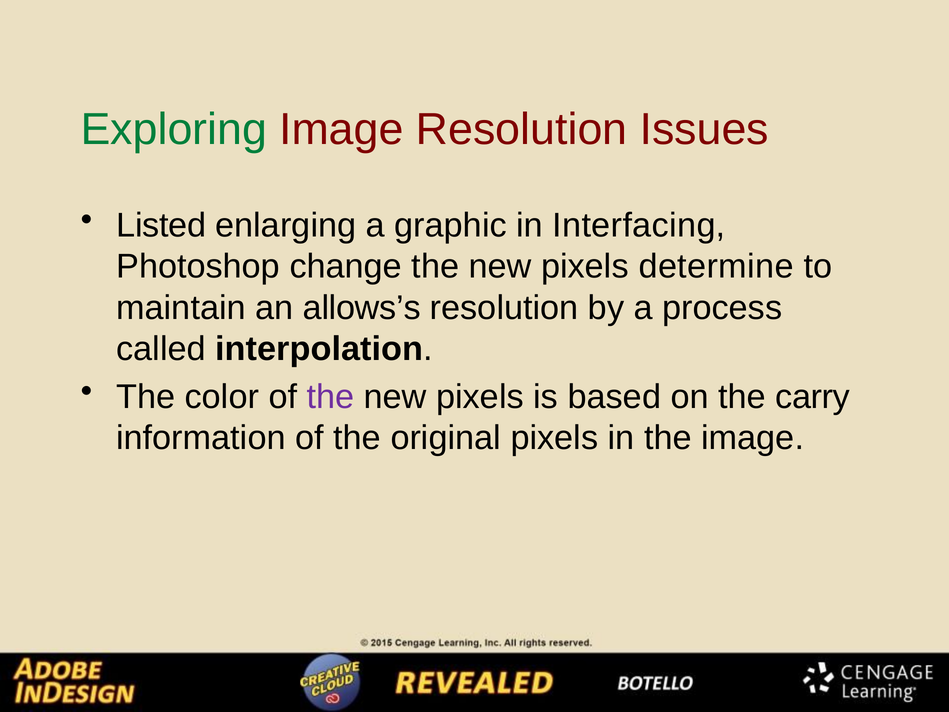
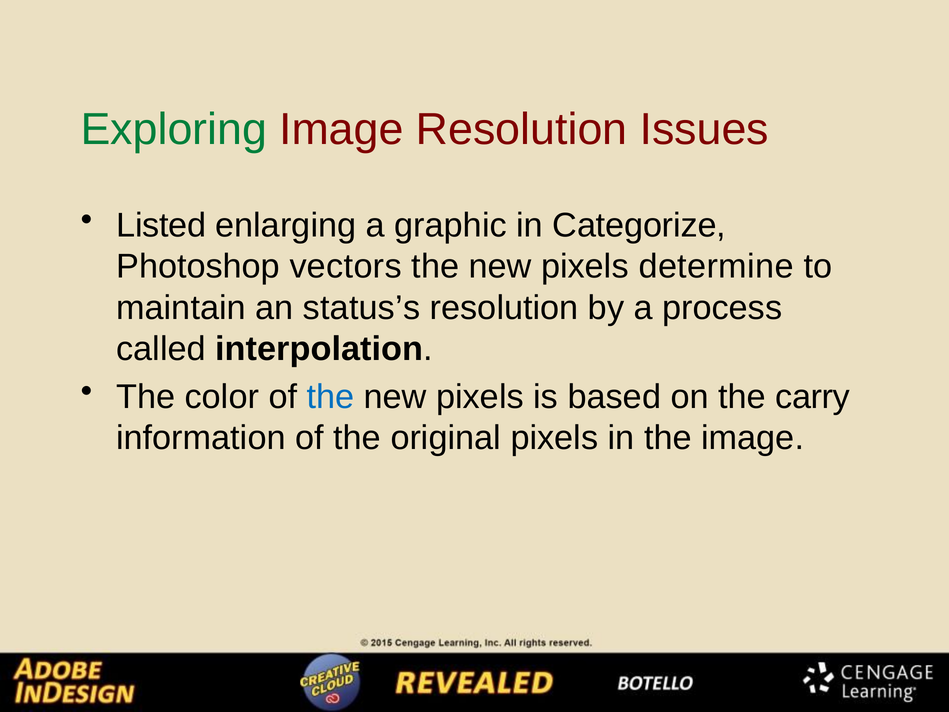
Interfacing: Interfacing -> Categorize
change: change -> vectors
allows’s: allows’s -> status’s
the at (331, 397) colour: purple -> blue
